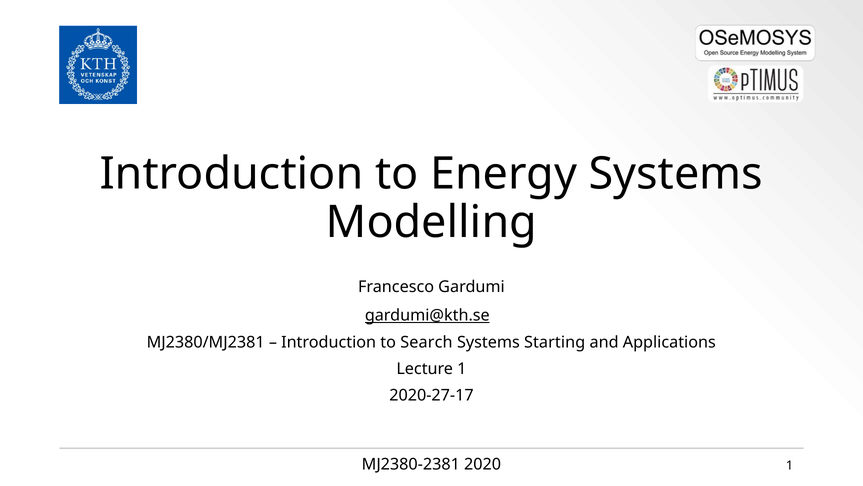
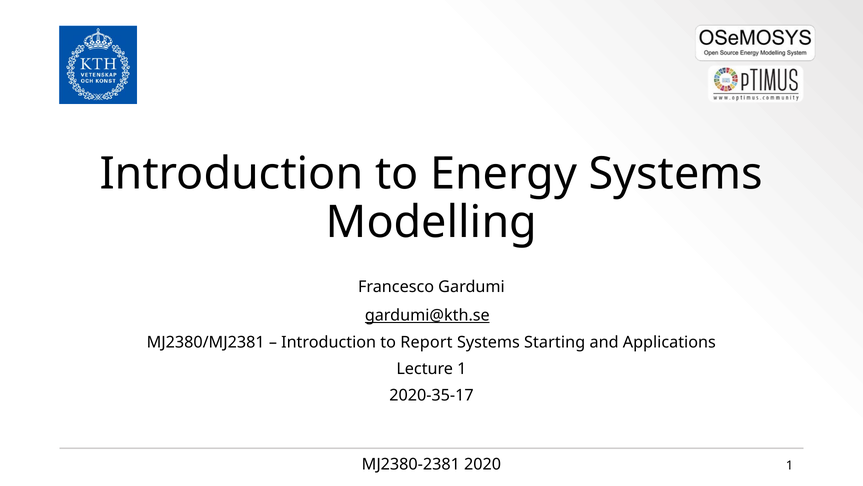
Search: Search -> Report
2020-27-17: 2020-27-17 -> 2020-35-17
